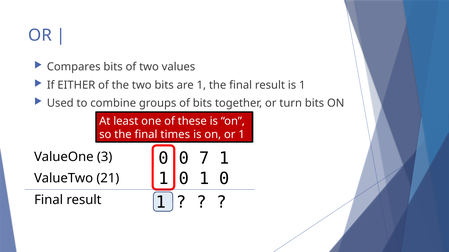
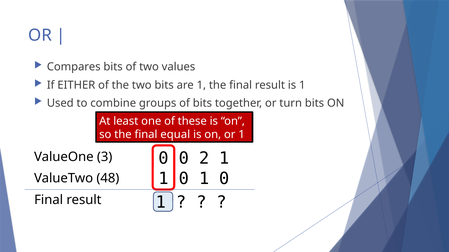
times: times -> equal
7: 7 -> 2
21: 21 -> 48
